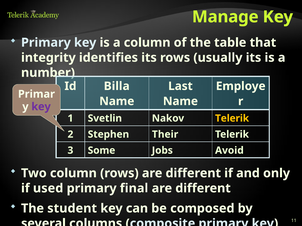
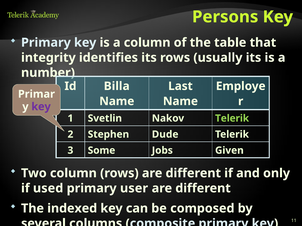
Manage: Manage -> Persons
Telerik at (232, 119) colour: yellow -> light green
Their: Their -> Dude
Avoid: Avoid -> Given
final: final -> user
student: student -> indexed
